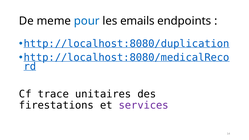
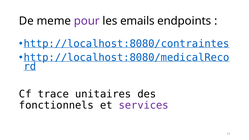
pour colour: blue -> purple
http://localhost:8080/duplication: http://localhost:8080/duplication -> http://localhost:8080/contraintes
firestations: firestations -> fonctionnels
